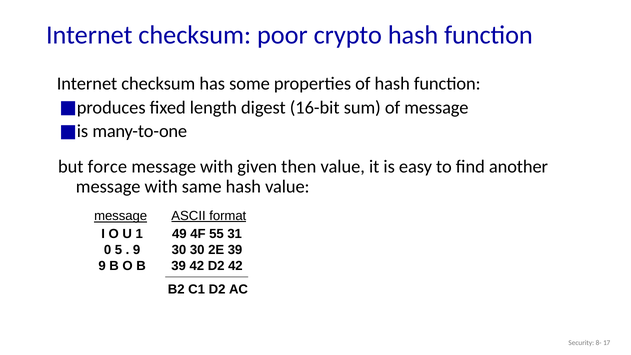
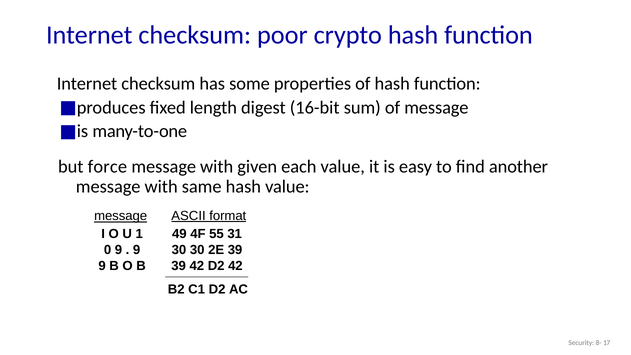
then: then -> each
0 5: 5 -> 9
